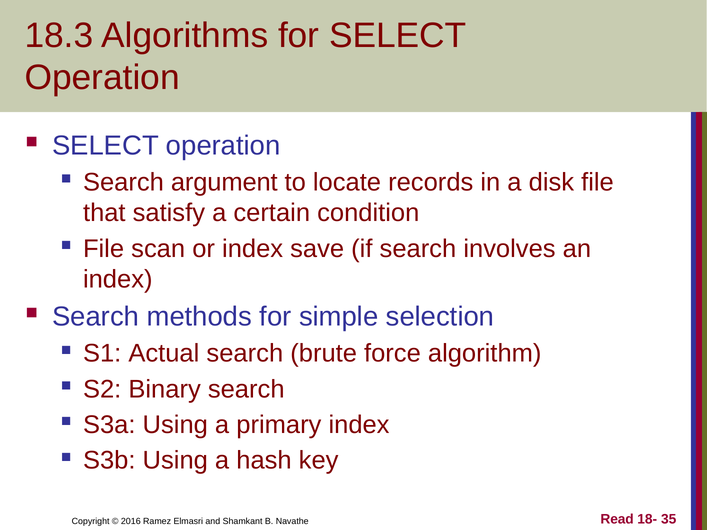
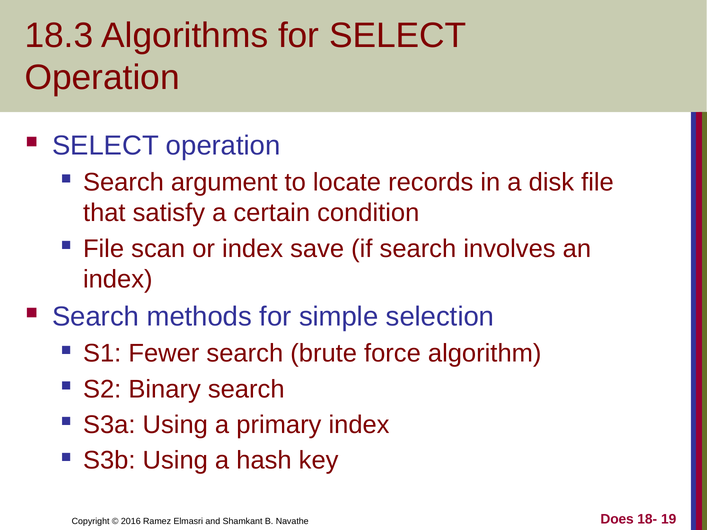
Actual: Actual -> Fewer
Read: Read -> Does
35: 35 -> 19
